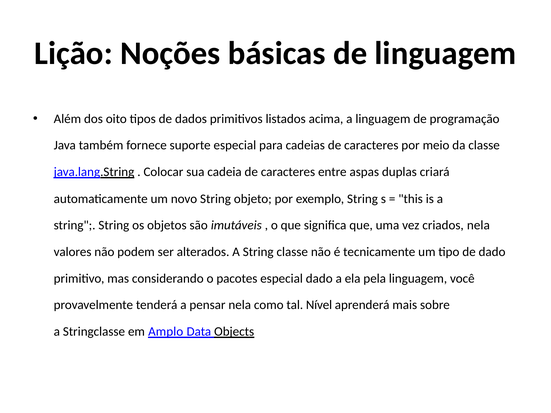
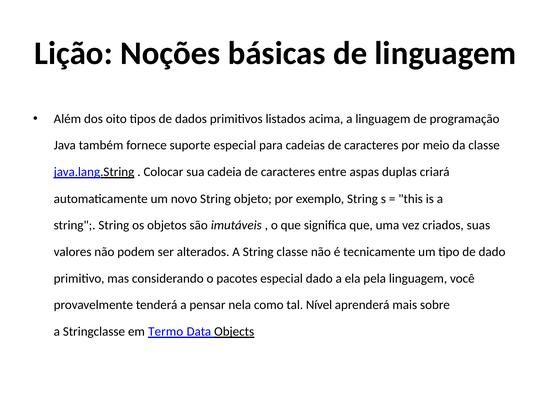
criados nela: nela -> suas
Amplo: Amplo -> Termo
